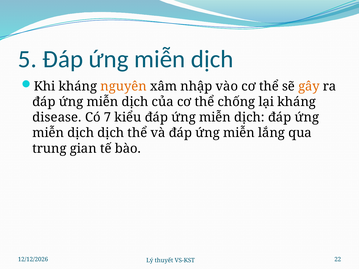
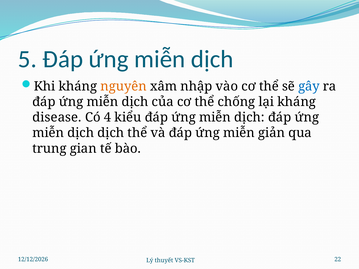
gây colour: orange -> blue
7: 7 -> 4
lắng: lắng -> giản
